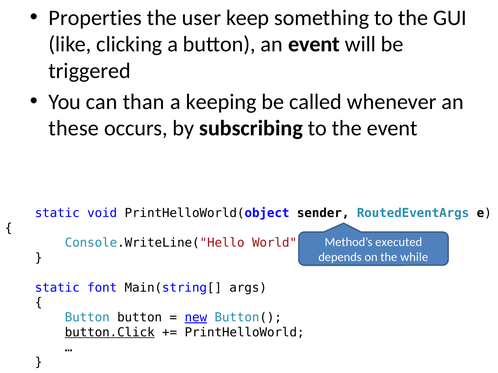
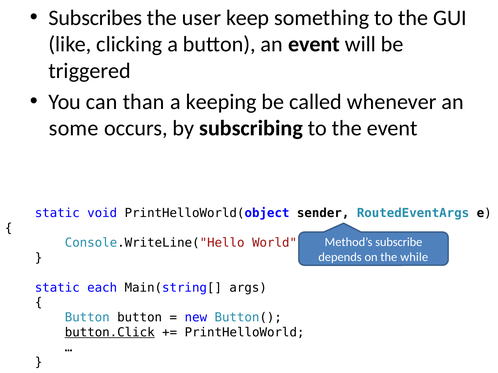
Properties: Properties -> Subscribes
these: these -> some
executed: executed -> subscribe
font: font -> each
new underline: present -> none
